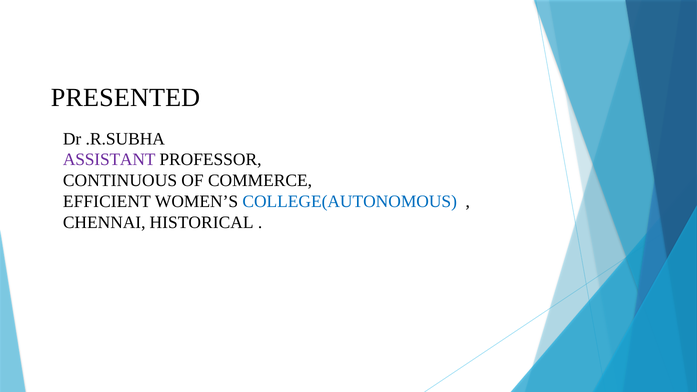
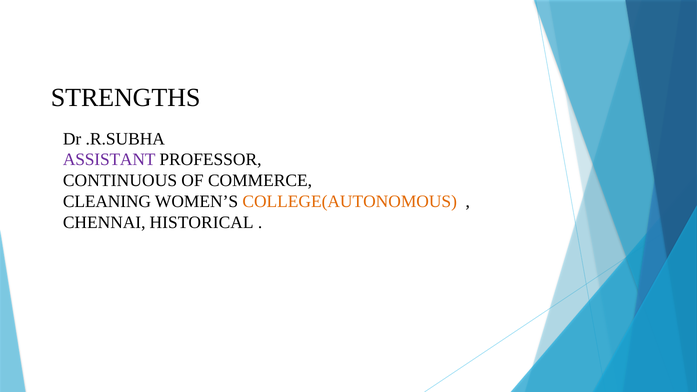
PRESENTED: PRESENTED -> STRENGTHS
EFFICIENT: EFFICIENT -> CLEANING
COLLEGE(AUTONOMOUS colour: blue -> orange
